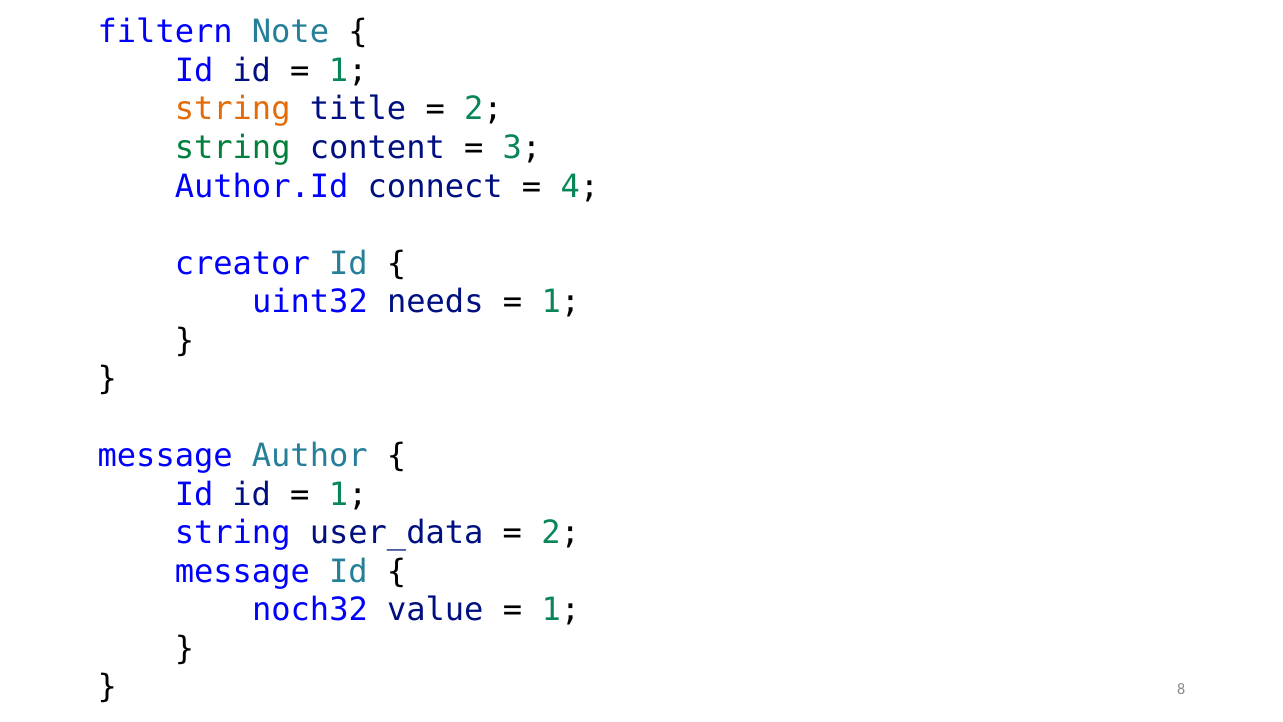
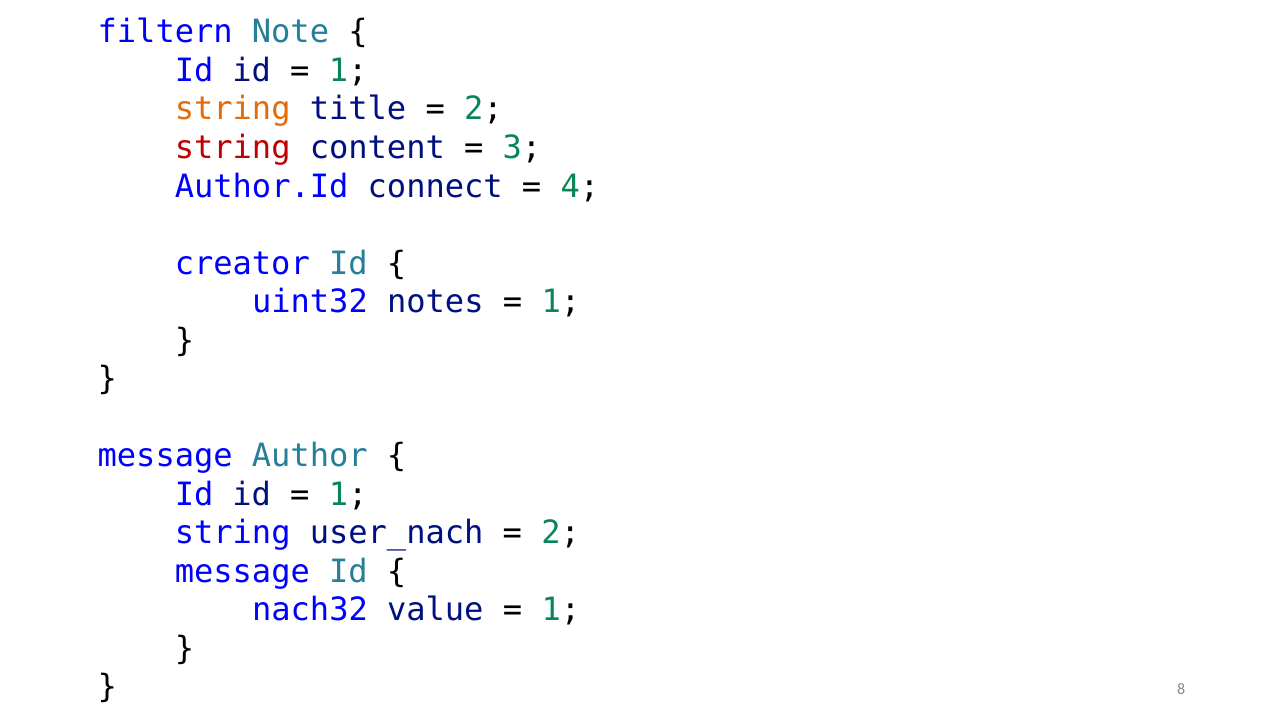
string at (233, 148) colour: green -> red
needs: needs -> notes
user_data: user_data -> user_nach
noch32: noch32 -> nach32
